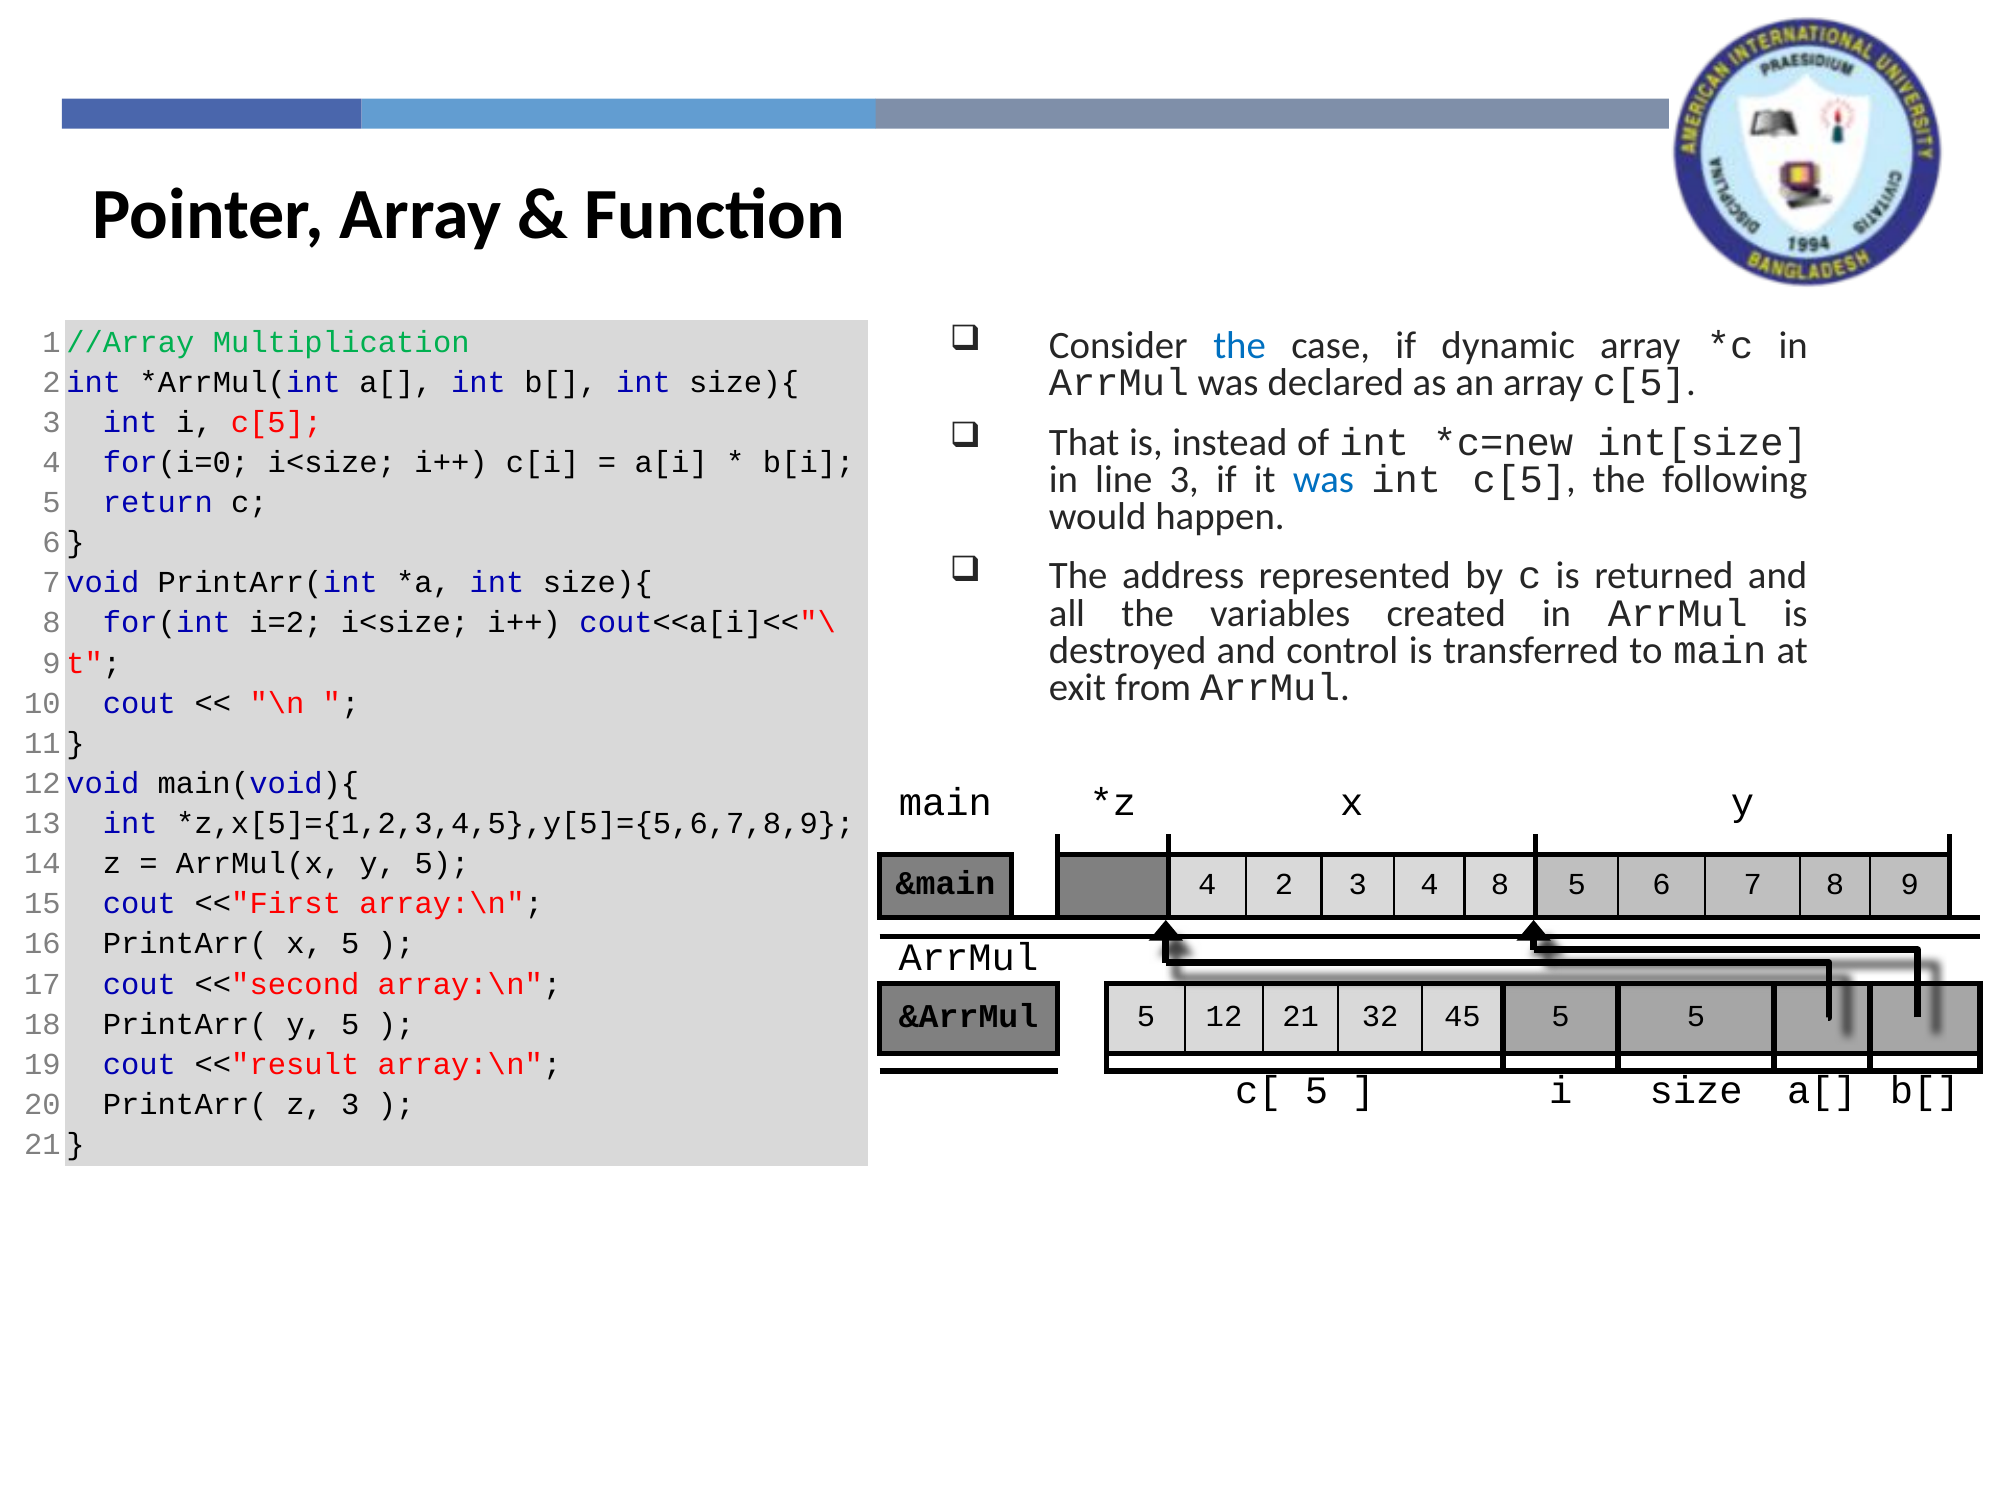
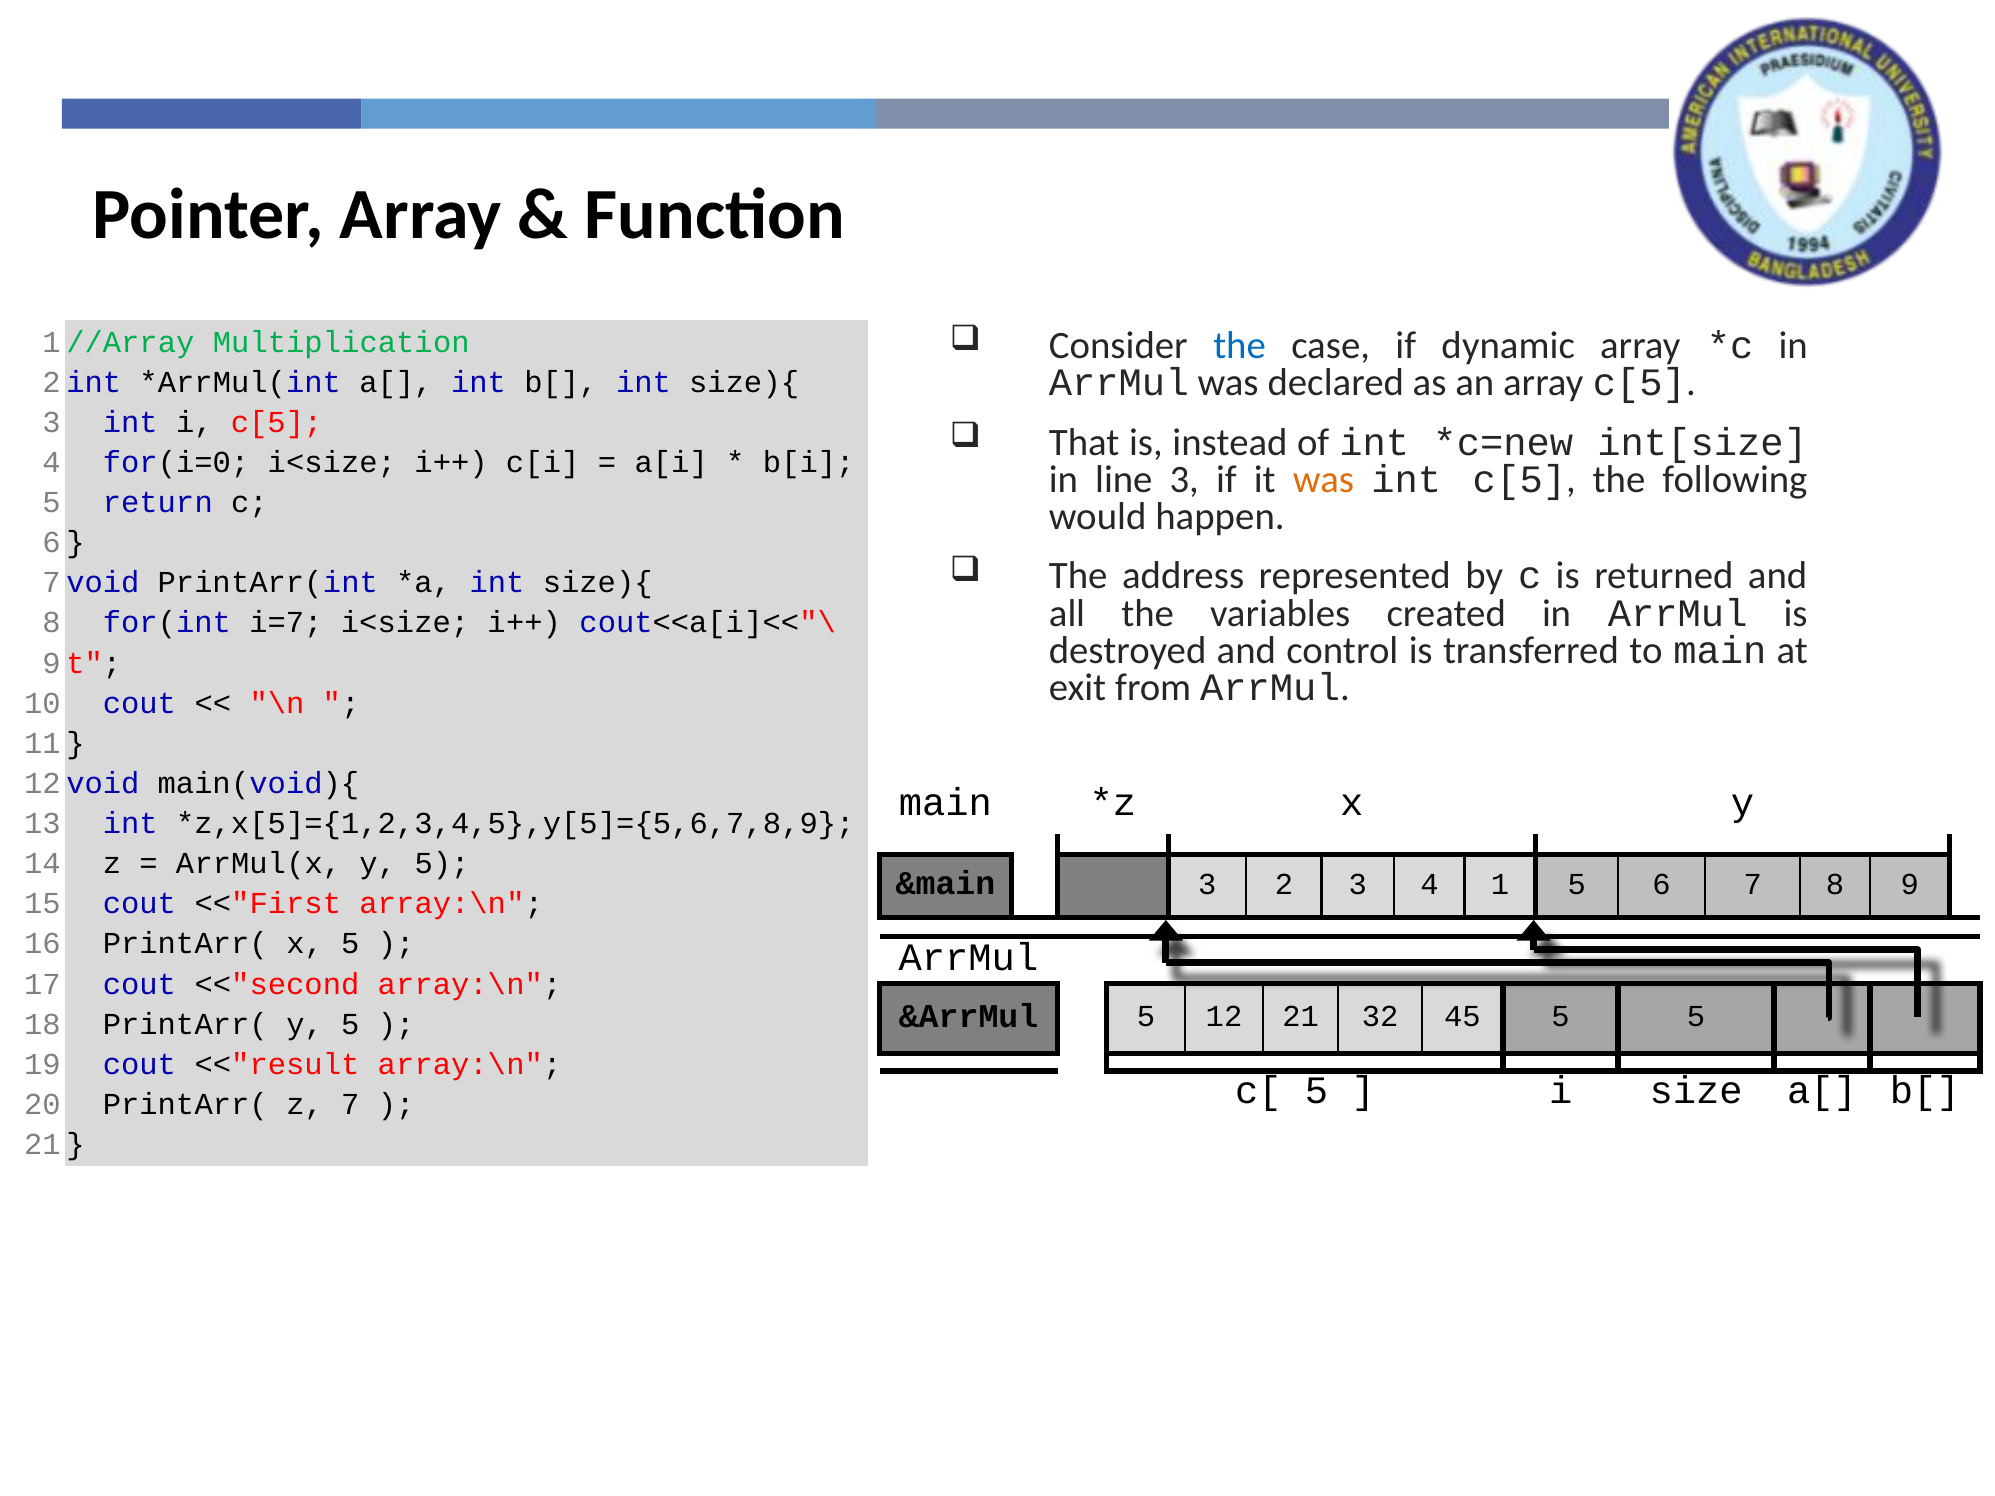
was at (1323, 480) colour: blue -> orange
i=2: i=2 -> i=7
&main 4: 4 -> 3
4 8: 8 -> 1
z 3: 3 -> 7
